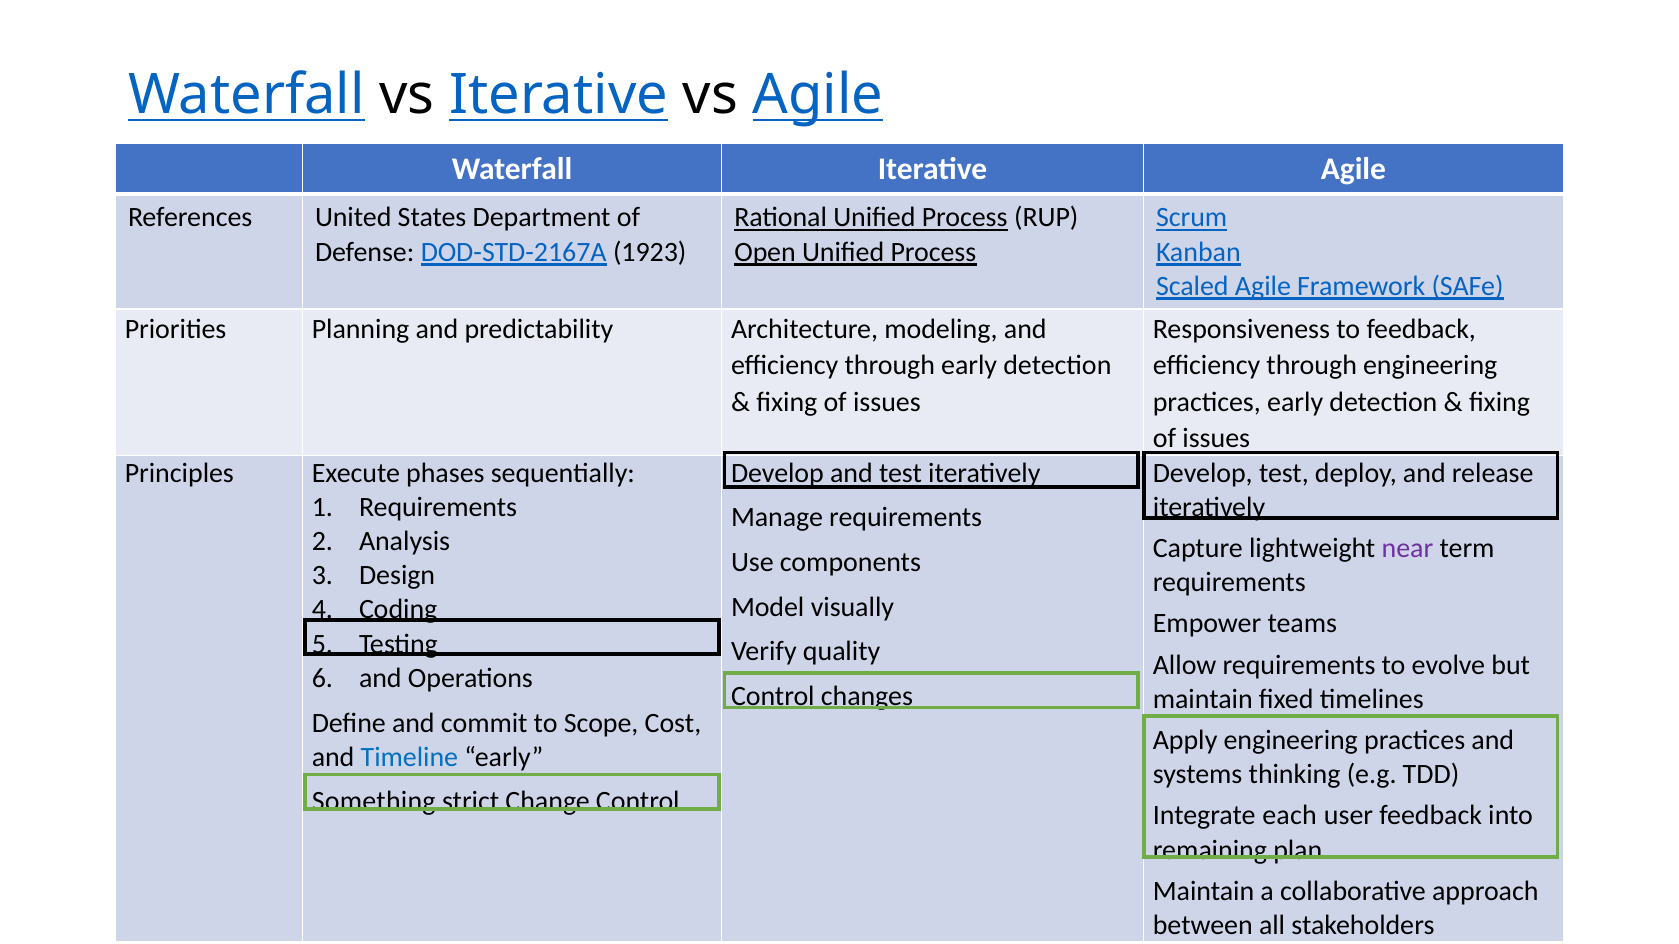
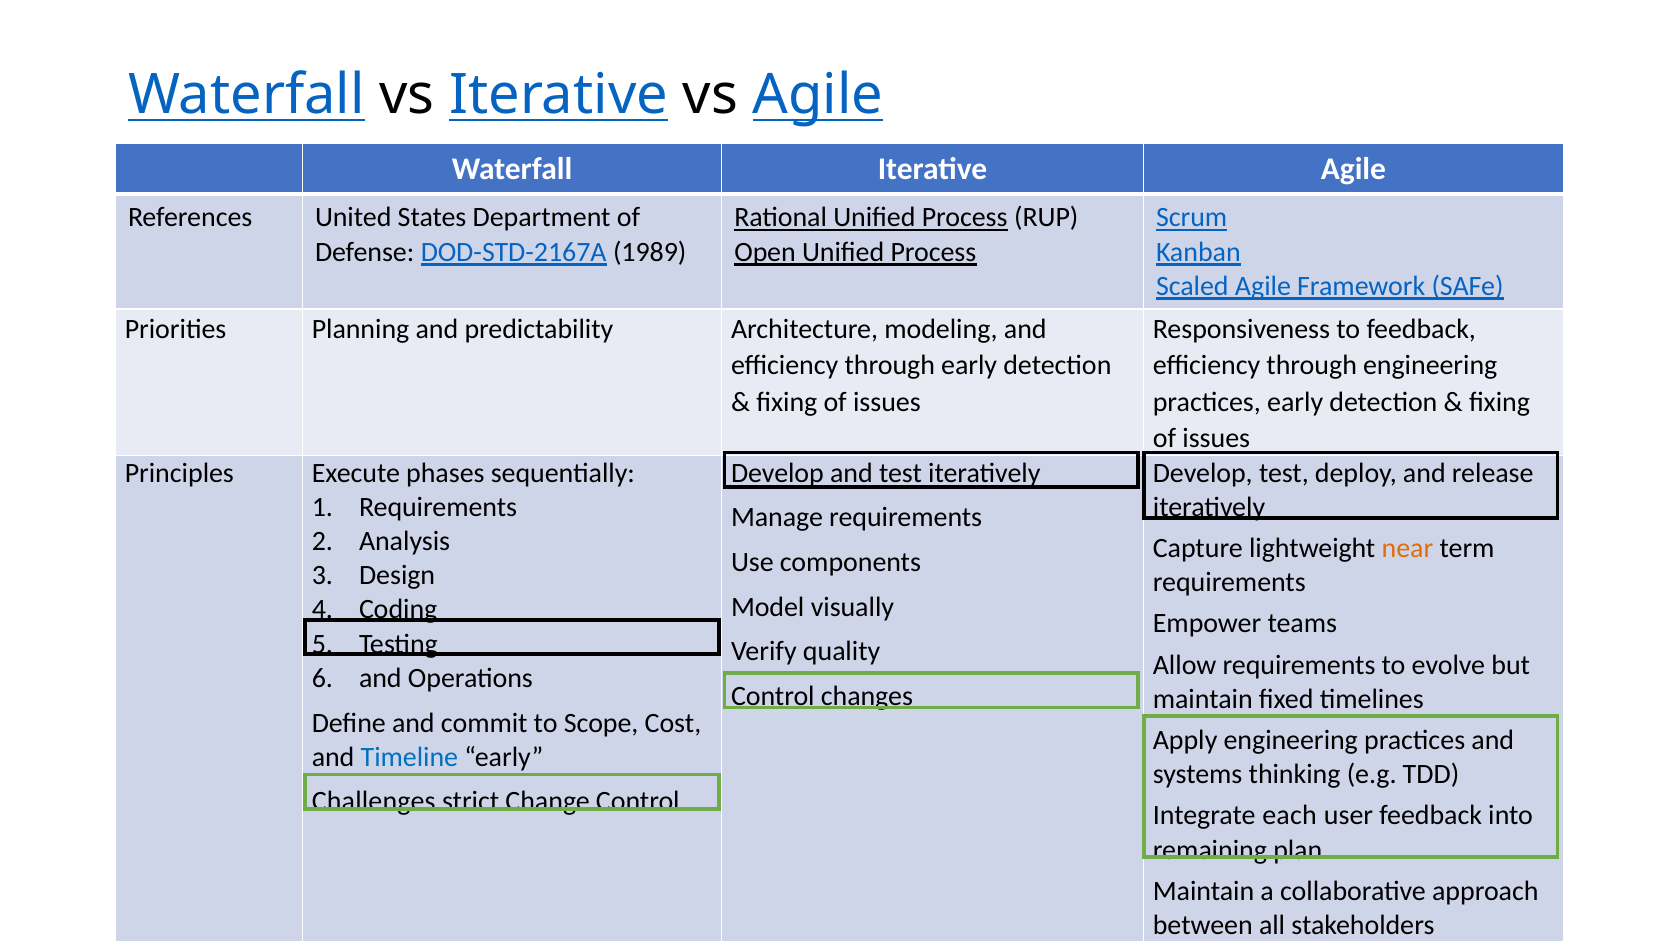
1923: 1923 -> 1989
near colour: purple -> orange
Something: Something -> Challenges
